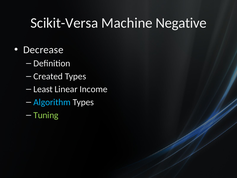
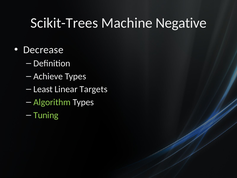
Scikit-Versa: Scikit-Versa -> Scikit-Trees
Created: Created -> Achieve
Income: Income -> Targets
Algorithm colour: light blue -> light green
